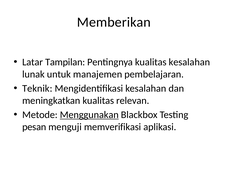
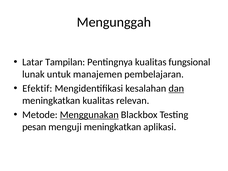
Memberikan: Memberikan -> Mengunggah
kualitas kesalahan: kesalahan -> fungsional
Teknik: Teknik -> Efektif
dan underline: none -> present
menguji memverifikasi: memverifikasi -> meningkatkan
